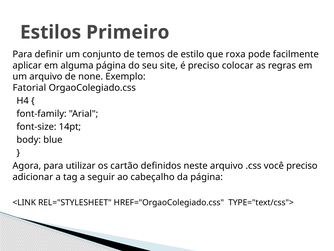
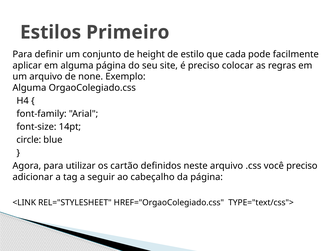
temos: temos -> height
roxa: roxa -> cada
Fatorial at (29, 88): Fatorial -> Alguma
body: body -> circle
